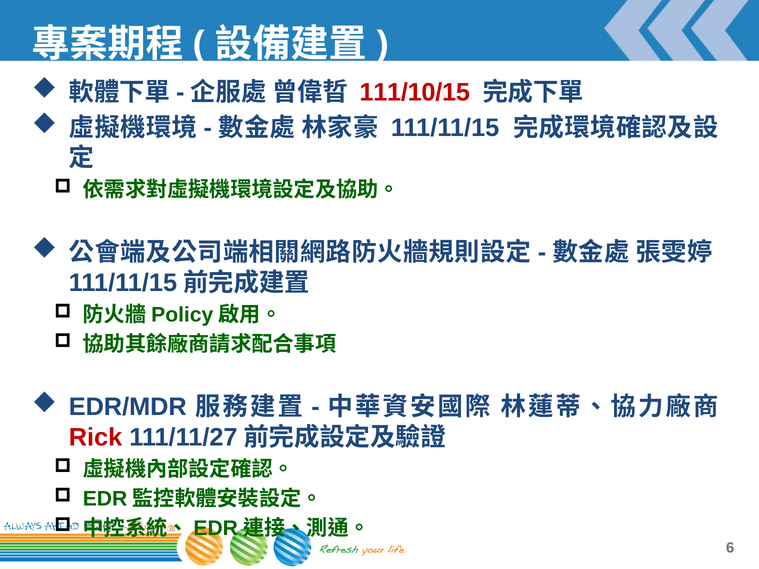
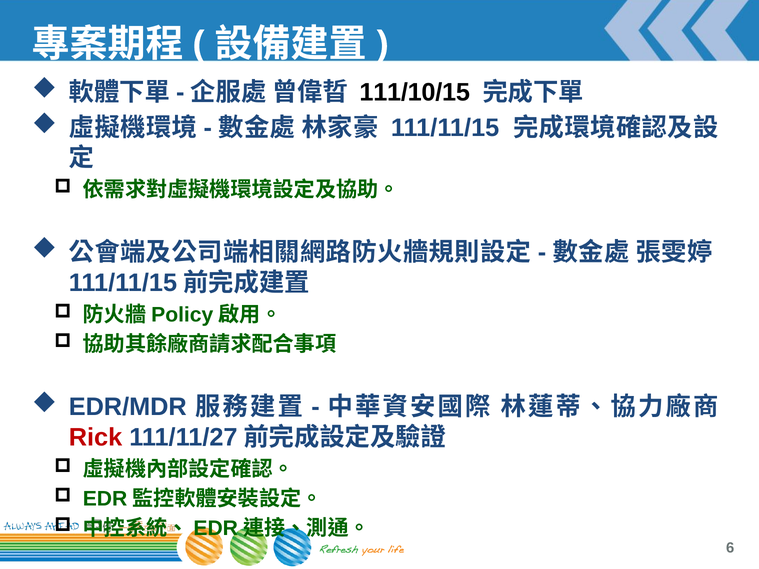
111/10/15 colour: red -> black
